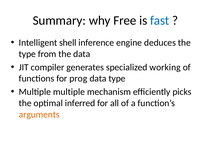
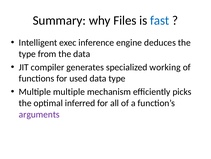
Free: Free -> Files
shell: shell -> exec
prog: prog -> used
arguments colour: orange -> purple
